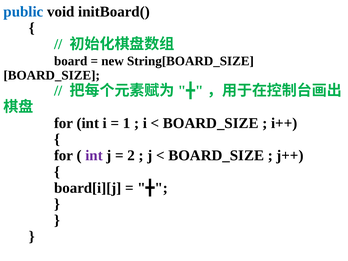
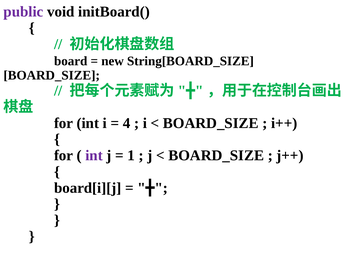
public colour: blue -> purple
1: 1 -> 4
2: 2 -> 1
